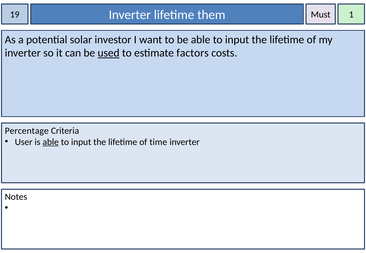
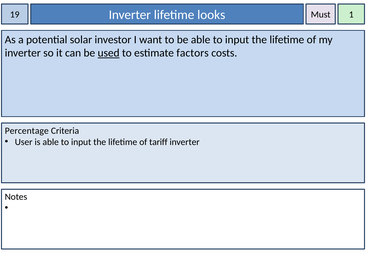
them: them -> looks
able at (51, 142) underline: present -> none
time: time -> tariff
